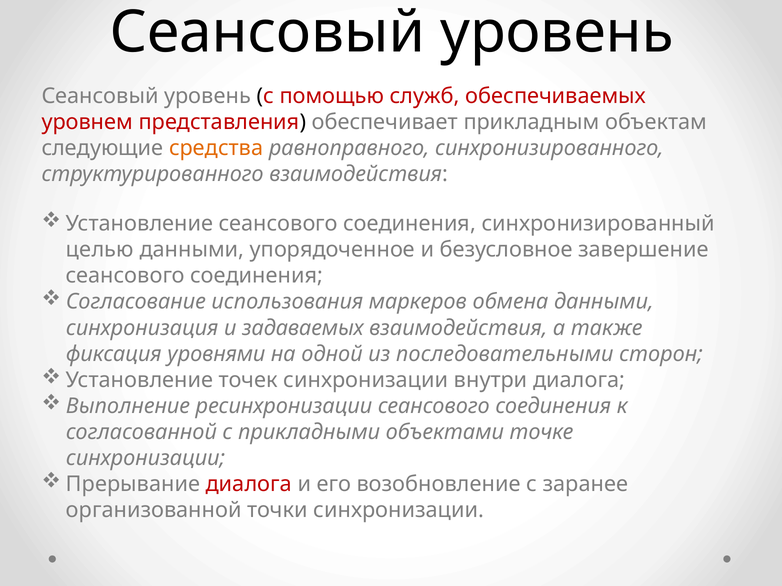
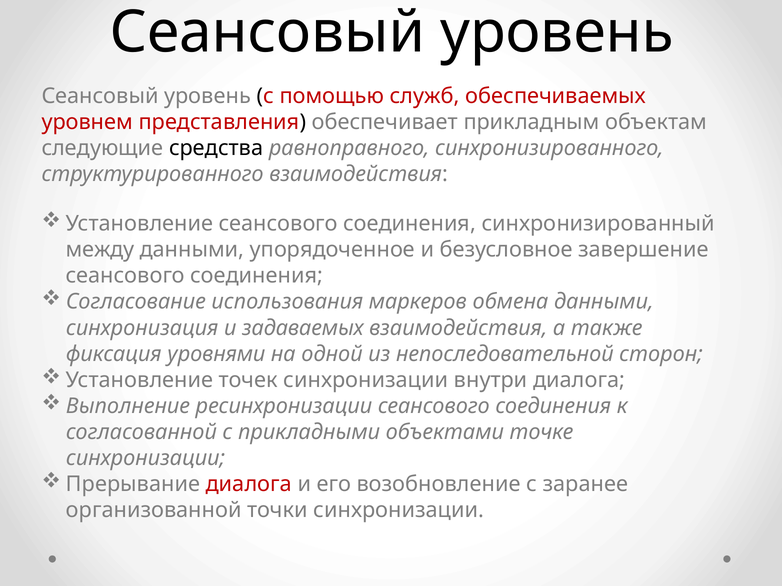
средства colour: orange -> black
целью: целью -> между
последовательными: последовательными -> непоследовательной
